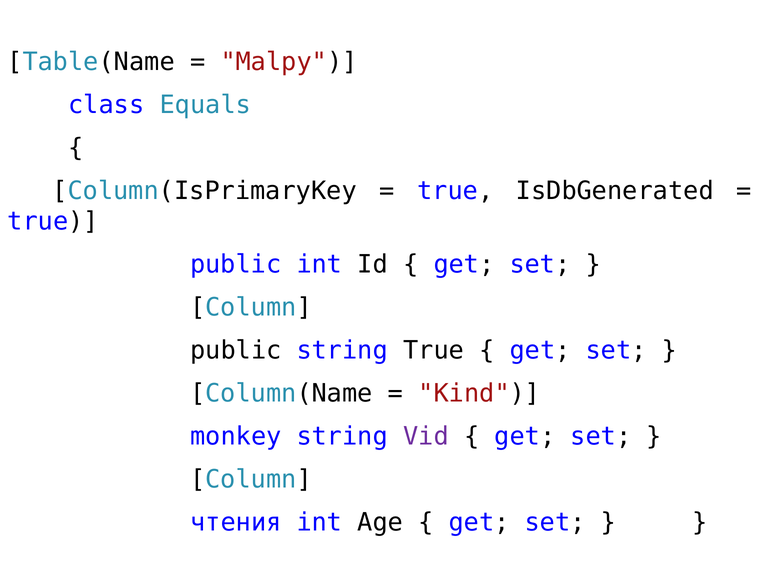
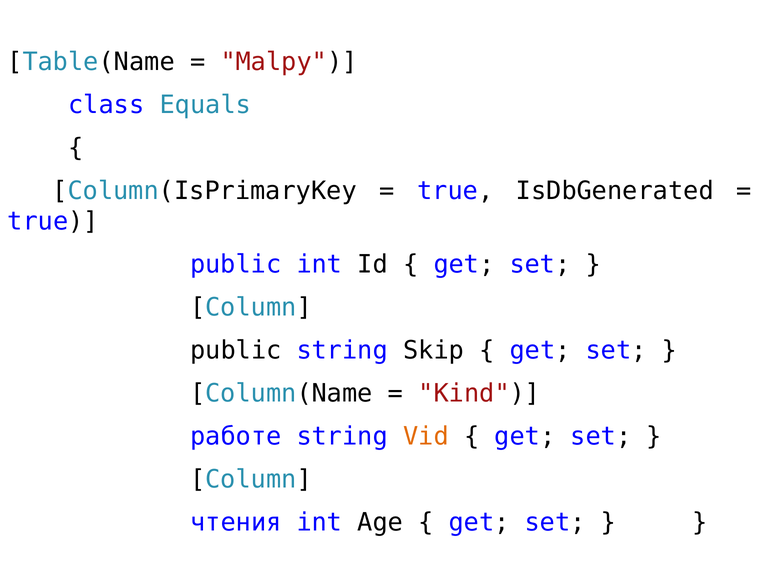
string True: True -> Skip
monkey: monkey -> работе
Vid colour: purple -> orange
